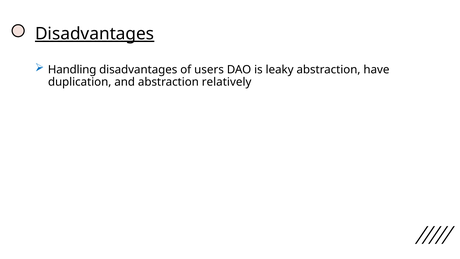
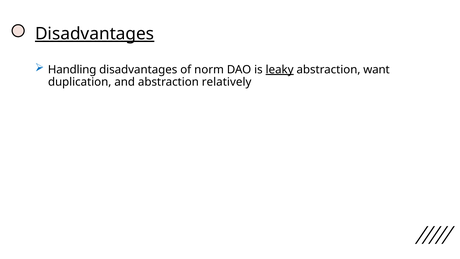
users: users -> norm
leaky underline: none -> present
have: have -> want
